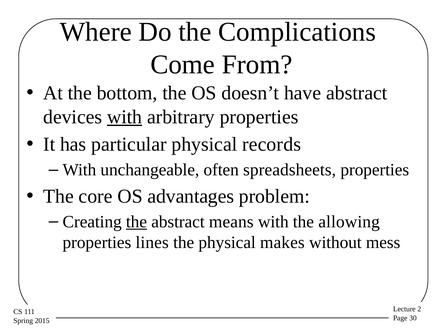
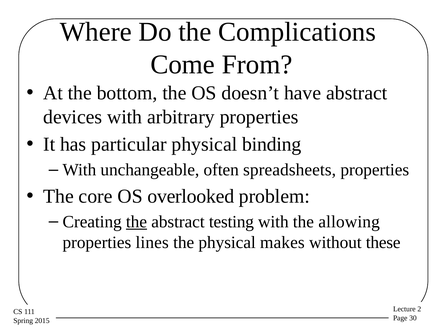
with at (125, 117) underline: present -> none
records: records -> binding
advantages: advantages -> overlooked
means: means -> testing
mess: mess -> these
